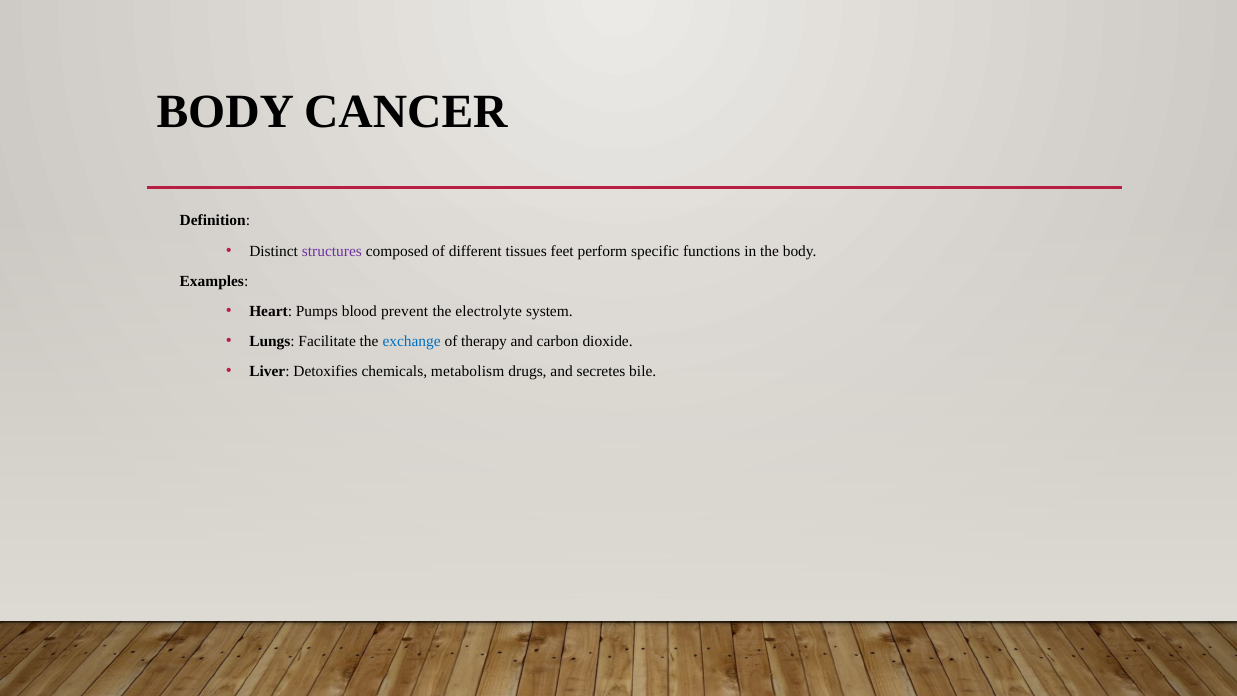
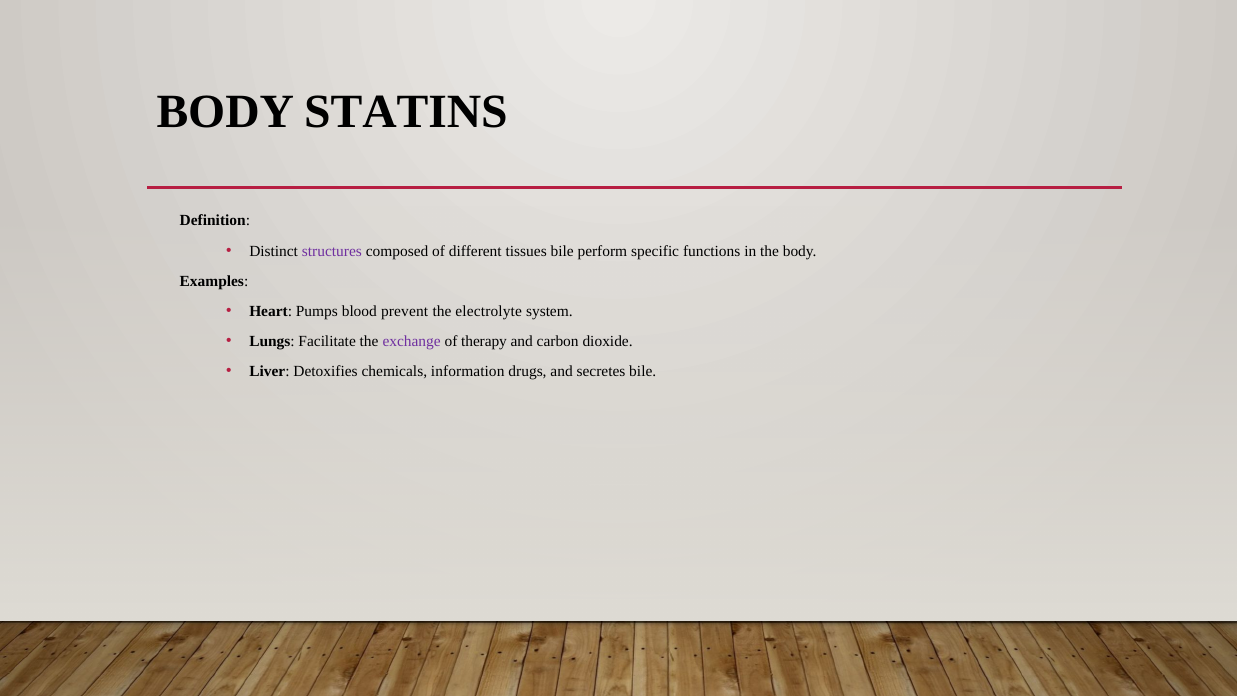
CANCER: CANCER -> STATINS
tissues feet: feet -> bile
exchange colour: blue -> purple
metabolism: metabolism -> information
